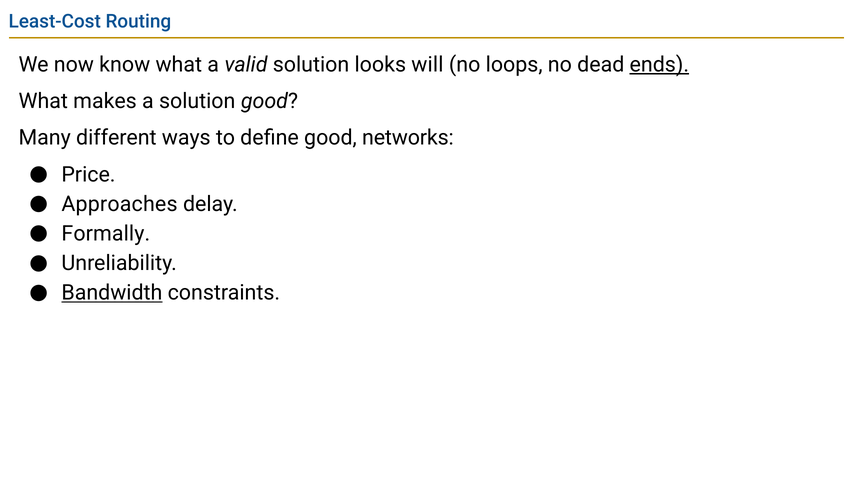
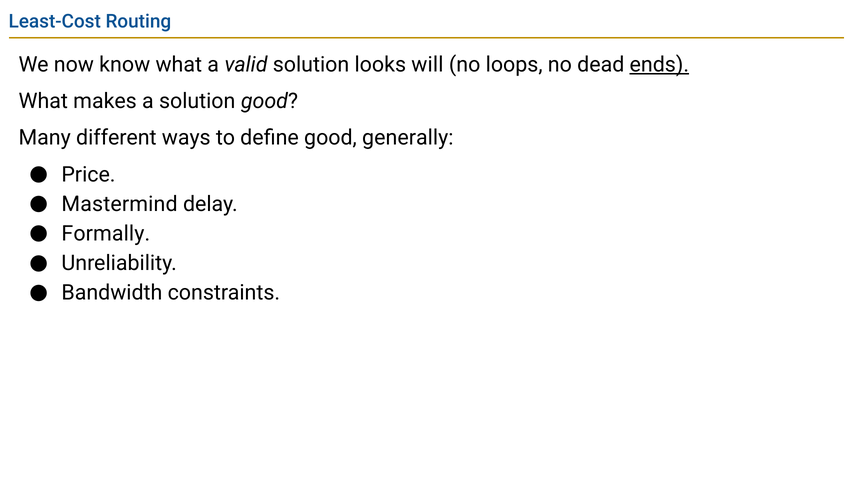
networks: networks -> generally
Approaches: Approaches -> Mastermind
Bandwidth underline: present -> none
